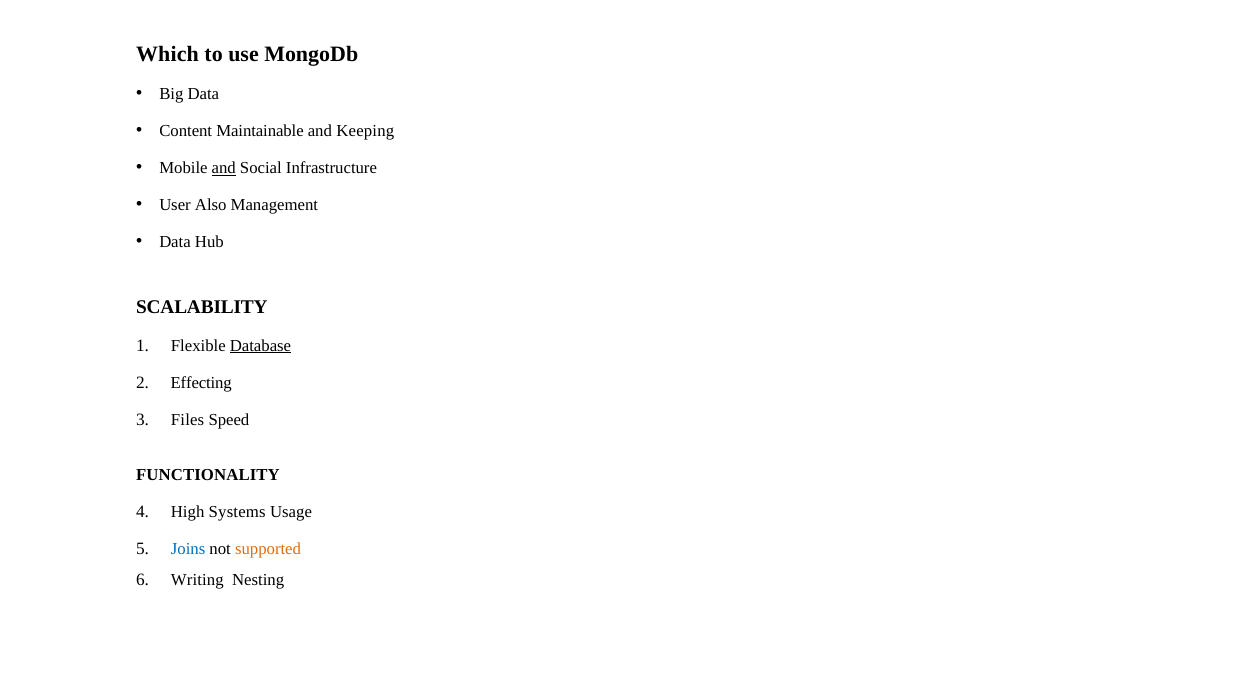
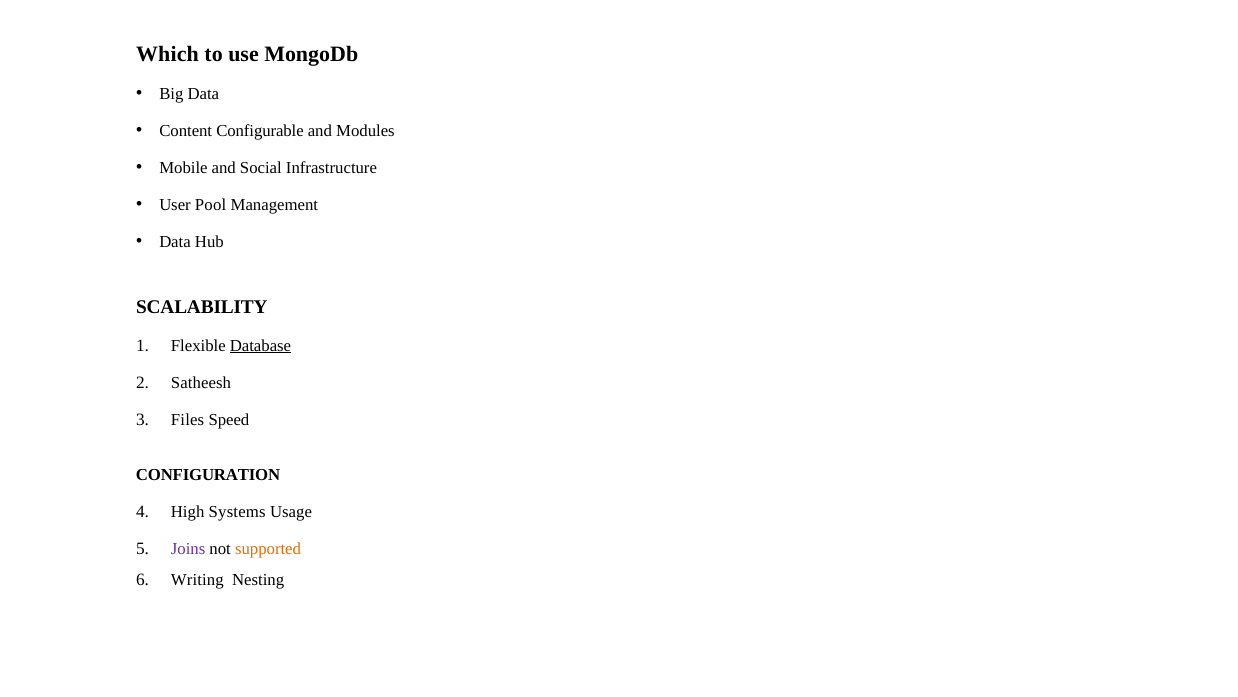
Maintainable: Maintainable -> Configurable
Keeping: Keeping -> Modules
and at (224, 168) underline: present -> none
Also: Also -> Pool
Effecting: Effecting -> Satheesh
FUNCTIONALITY: FUNCTIONALITY -> CONFIGURATION
Joins colour: blue -> purple
